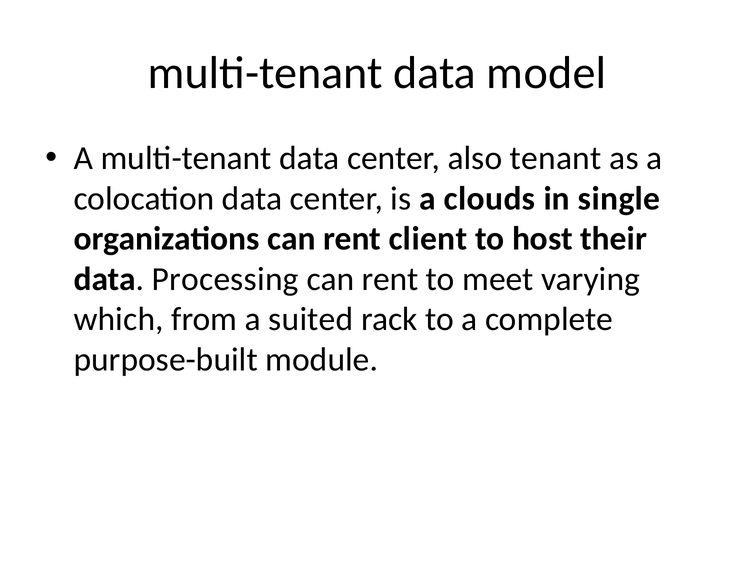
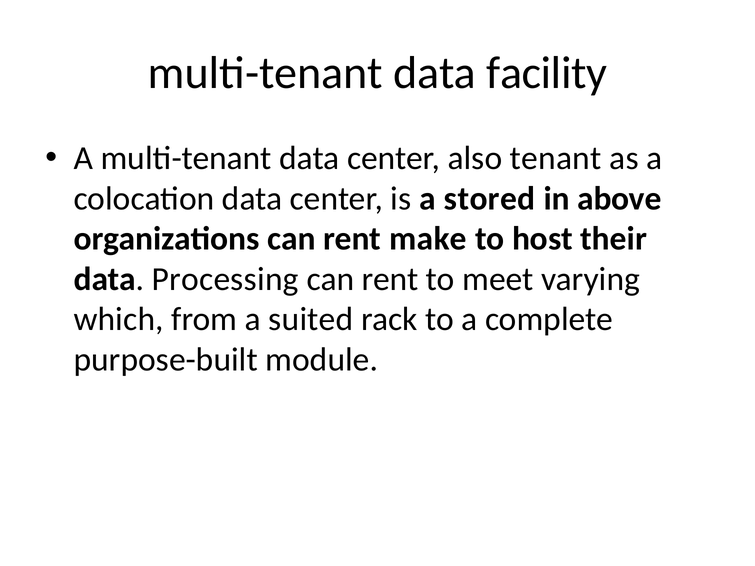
model: model -> facility
clouds: clouds -> stored
single: single -> above
client: client -> make
